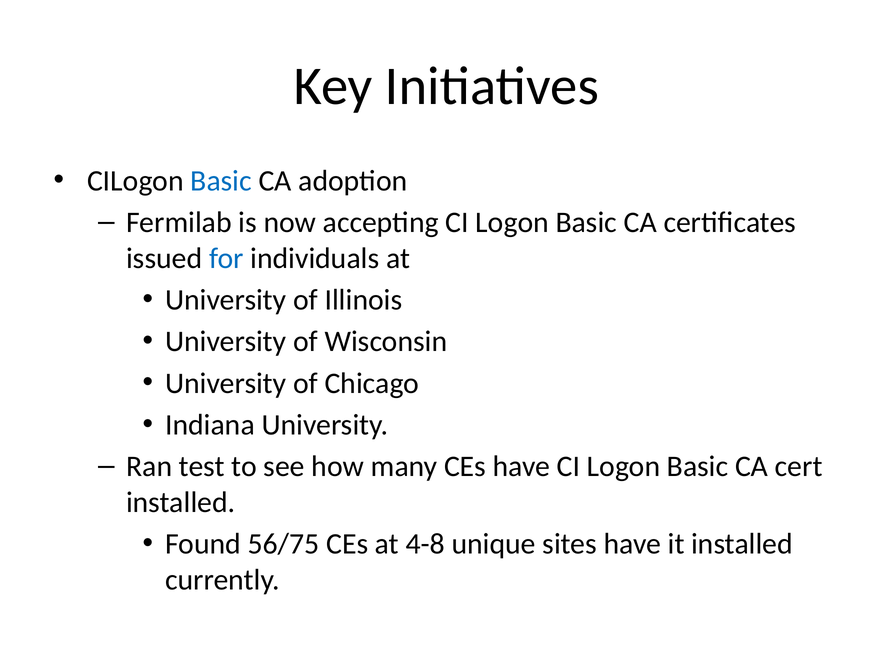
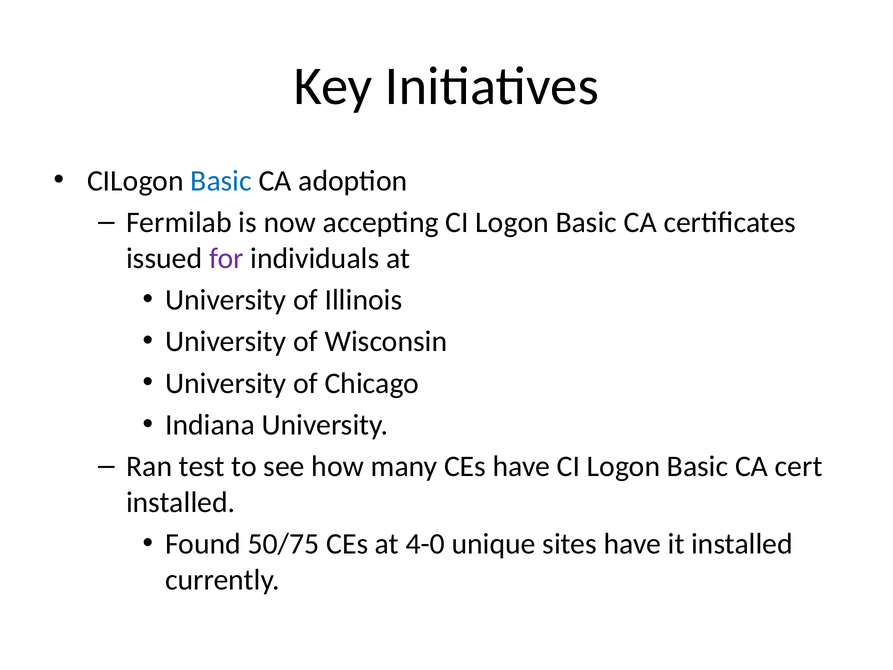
for colour: blue -> purple
56/75: 56/75 -> 50/75
4-8: 4-8 -> 4-0
